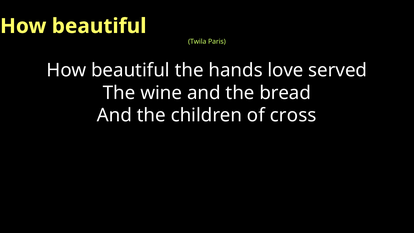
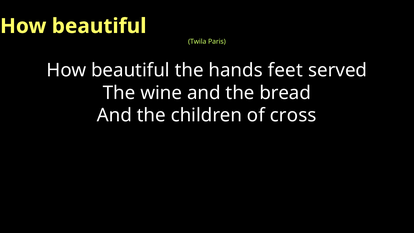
love: love -> feet
